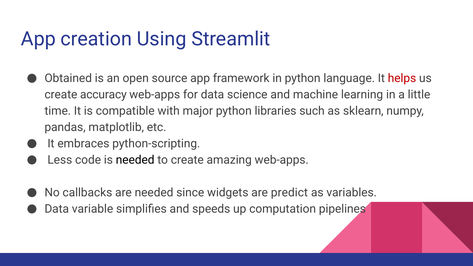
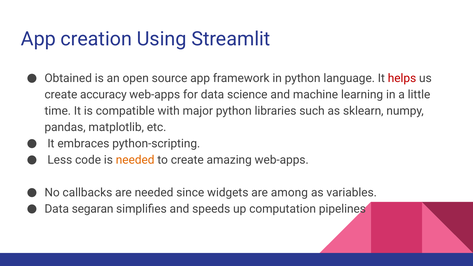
needed at (135, 160) colour: black -> orange
predict: predict -> among
variable: variable -> segaran
